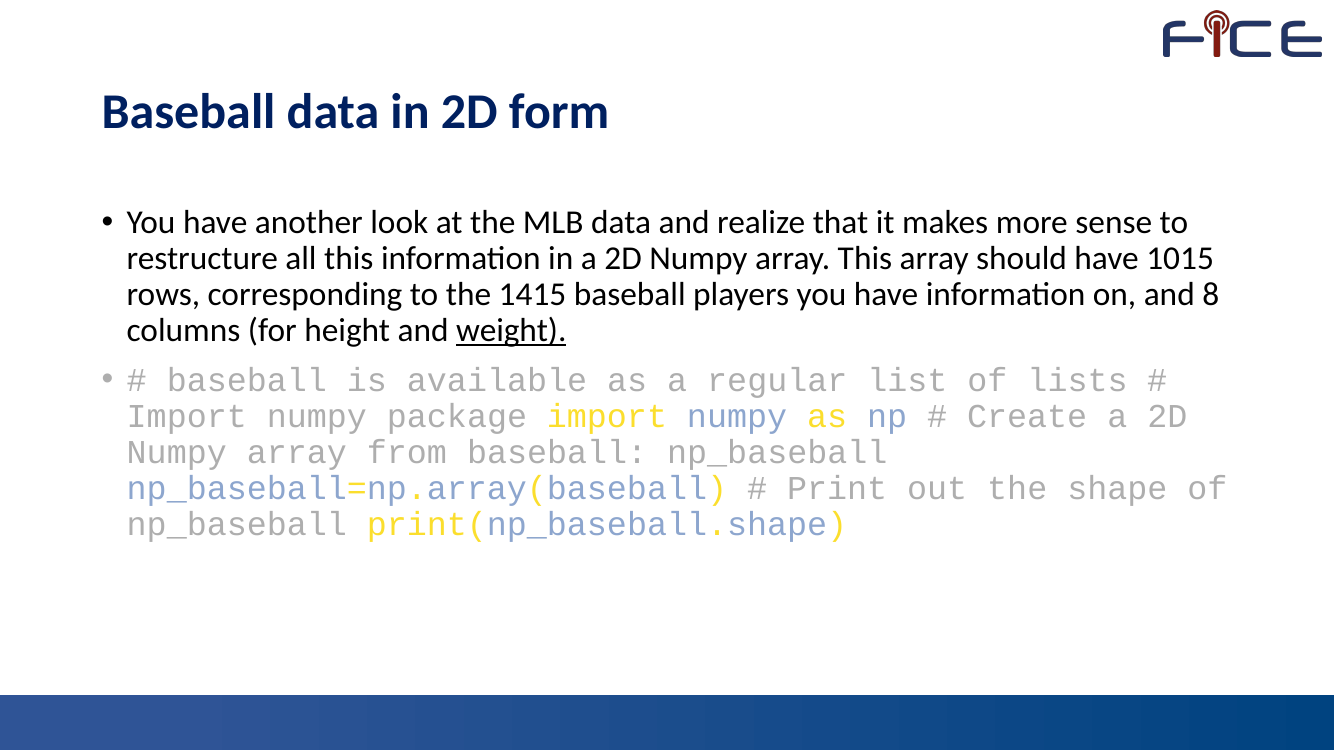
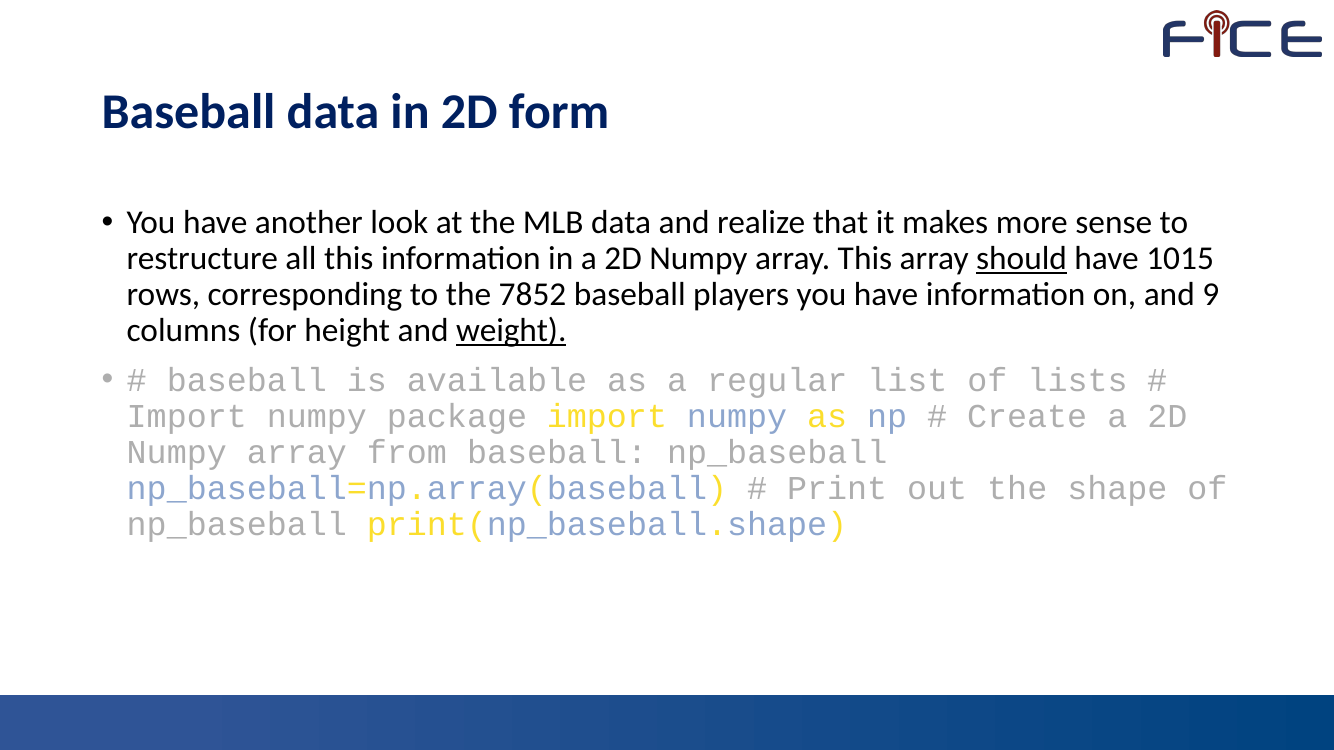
should underline: none -> present
1415: 1415 -> 7852
8: 8 -> 9
